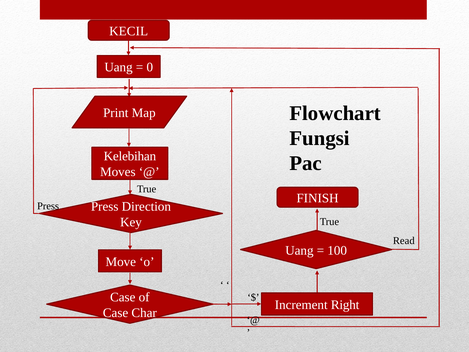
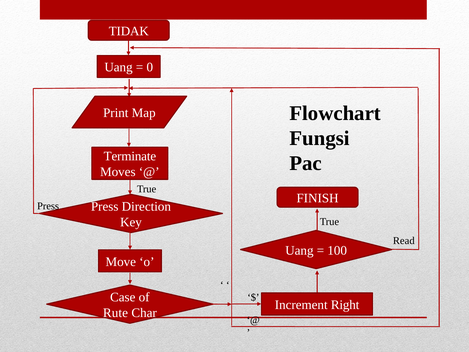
KECIL: KECIL -> TIDAK
Kelebihan: Kelebihan -> Terminate
Case at (116, 313): Case -> Rute
